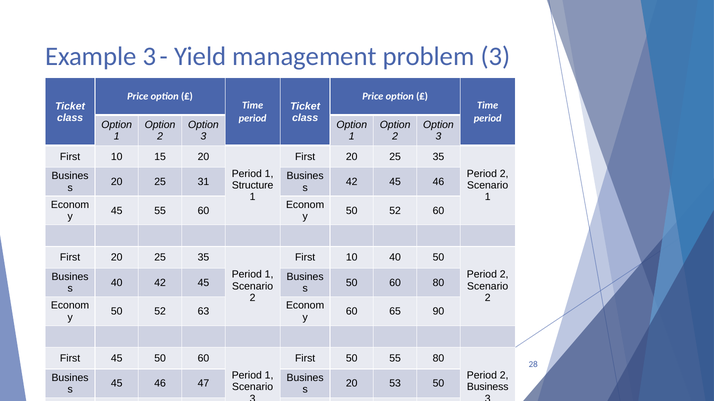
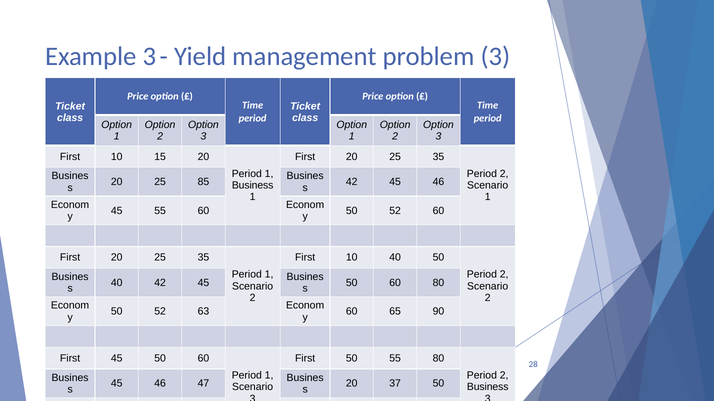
31: 31 -> 85
Structure at (253, 186): Structure -> Business
53: 53 -> 37
